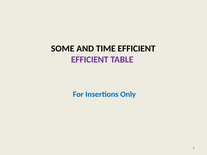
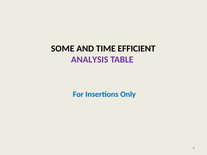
EFFICIENT at (90, 60): EFFICIENT -> ANALYSIS
